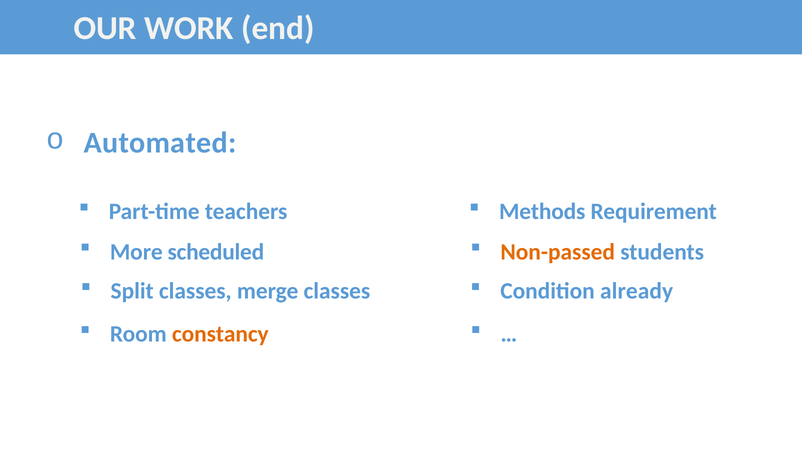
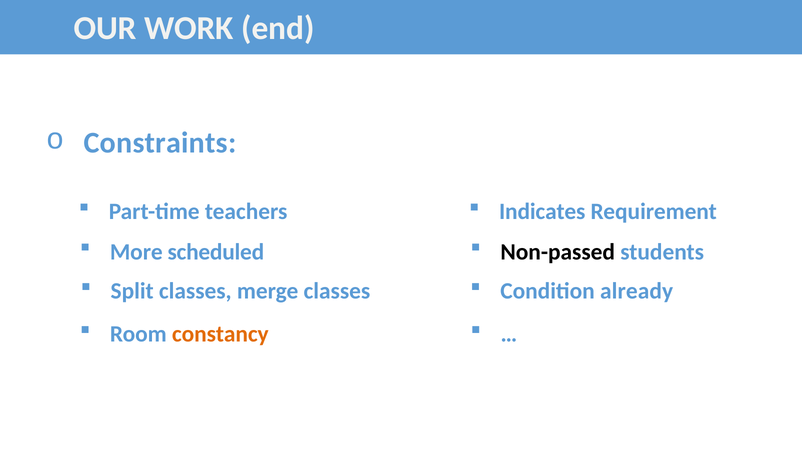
Automated: Automated -> Constraints
Methods: Methods -> Indicates
Non-passed colour: orange -> black
